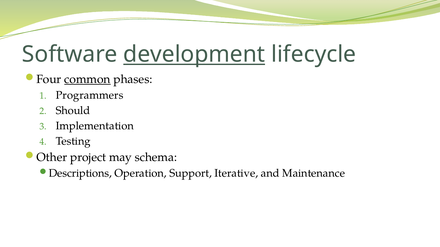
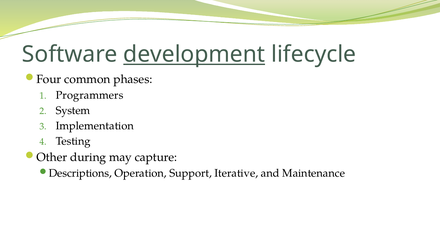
common underline: present -> none
Should: Should -> System
project: project -> during
schema: schema -> capture
